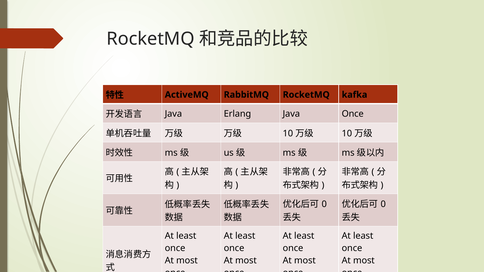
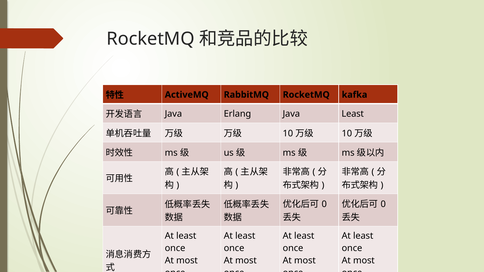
Java Once: Once -> Least
